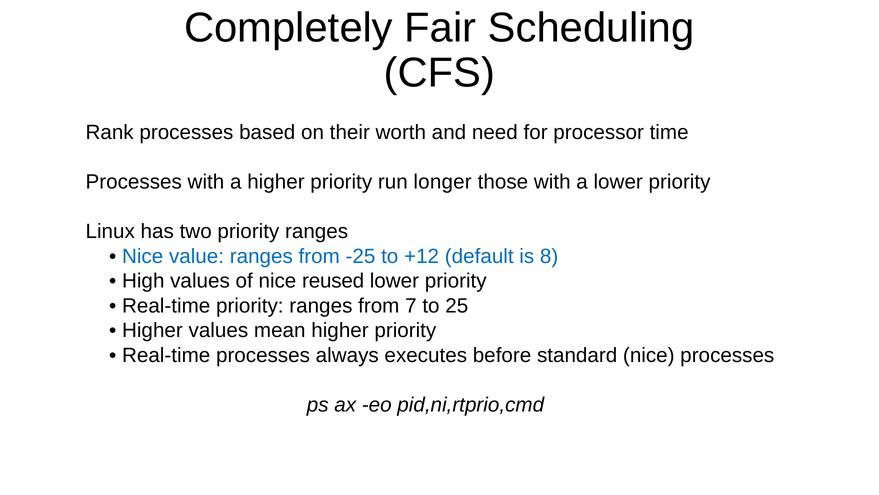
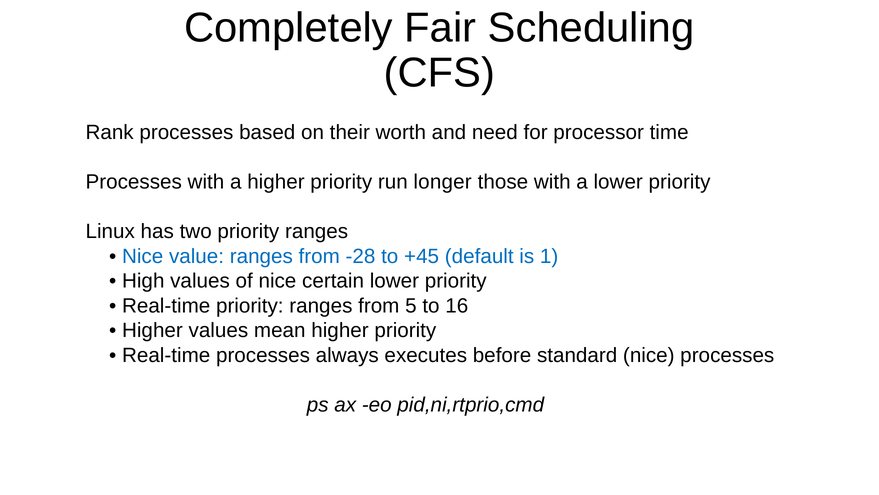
-25: -25 -> -28
+12: +12 -> +45
8: 8 -> 1
reused: reused -> certain
7: 7 -> 5
25: 25 -> 16
